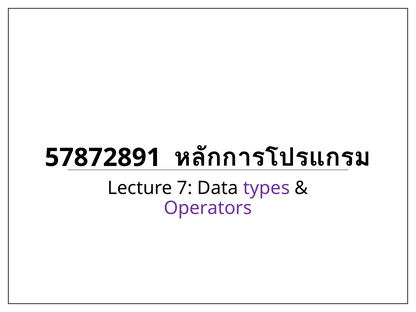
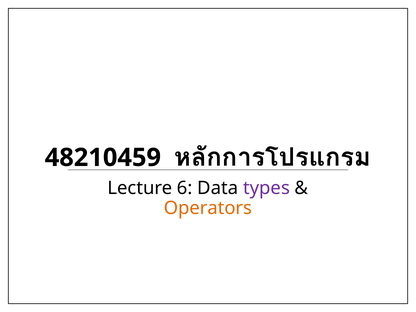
57872891: 57872891 -> 48210459
7: 7 -> 6
Operators colour: purple -> orange
